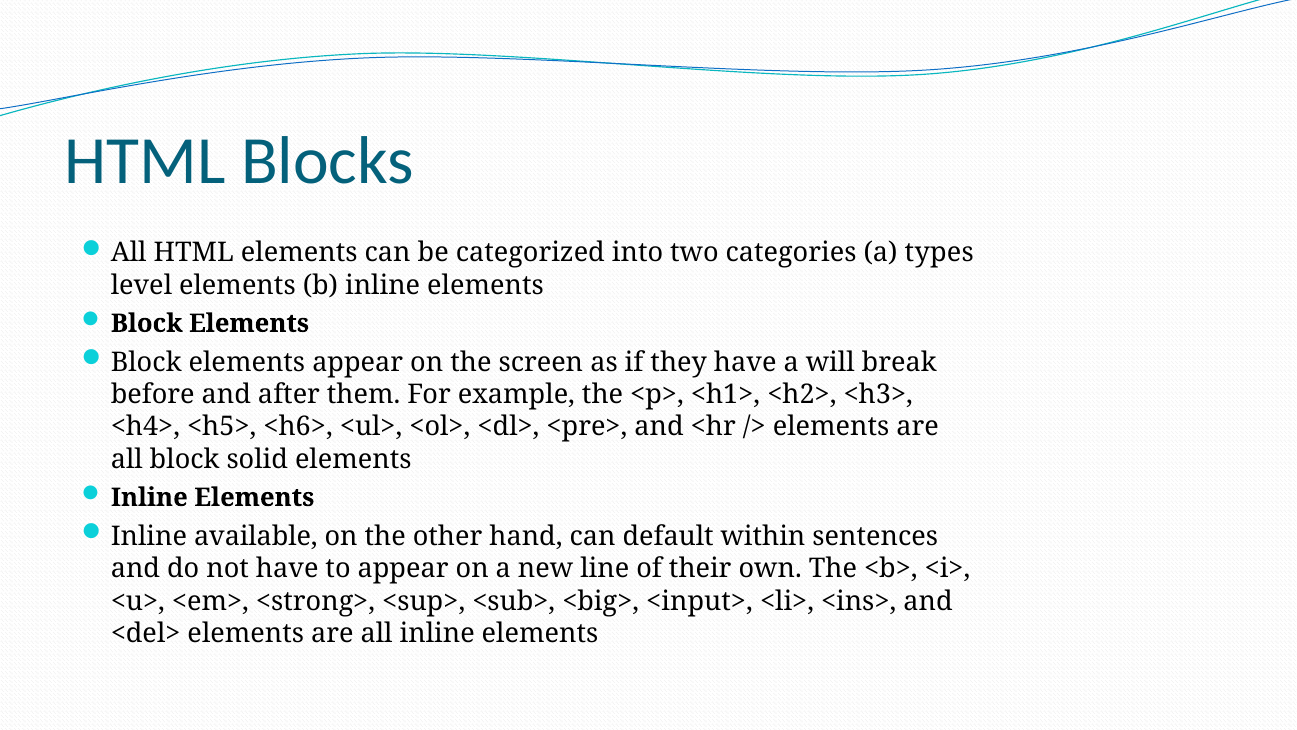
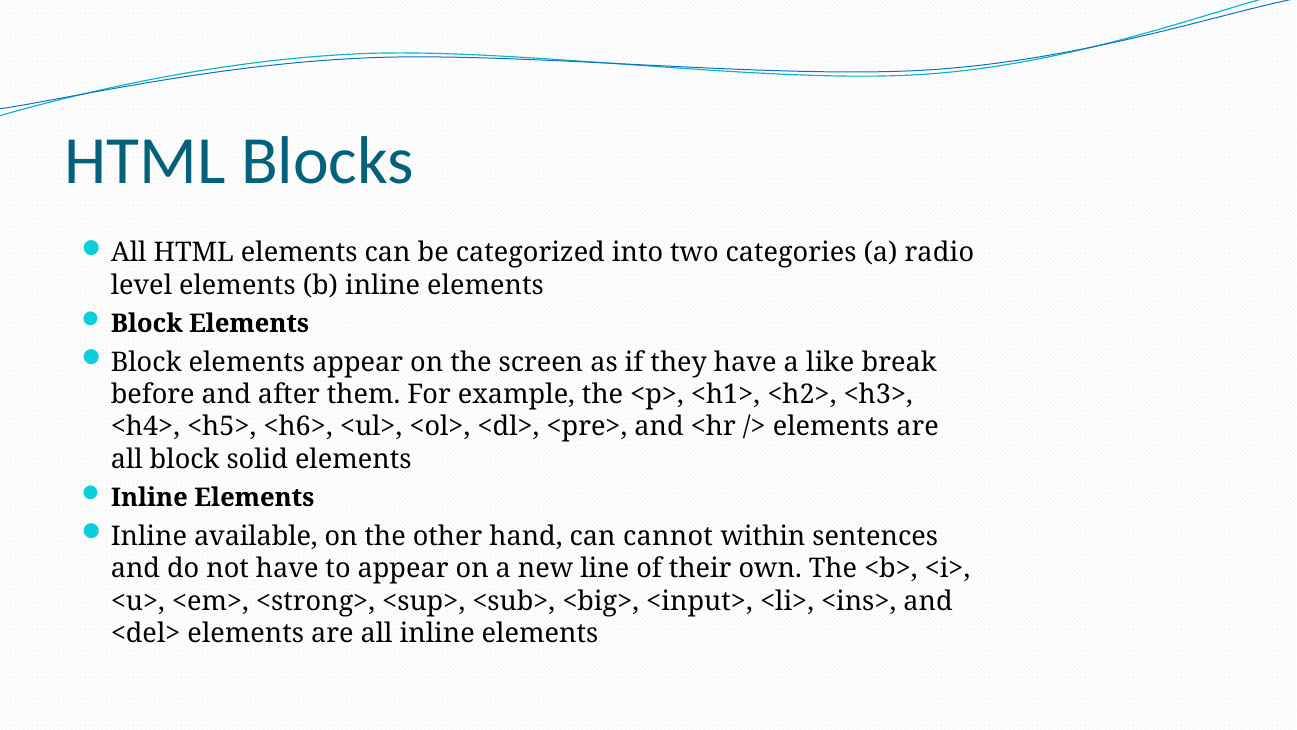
types: types -> radio
will: will -> like
default: default -> cannot
